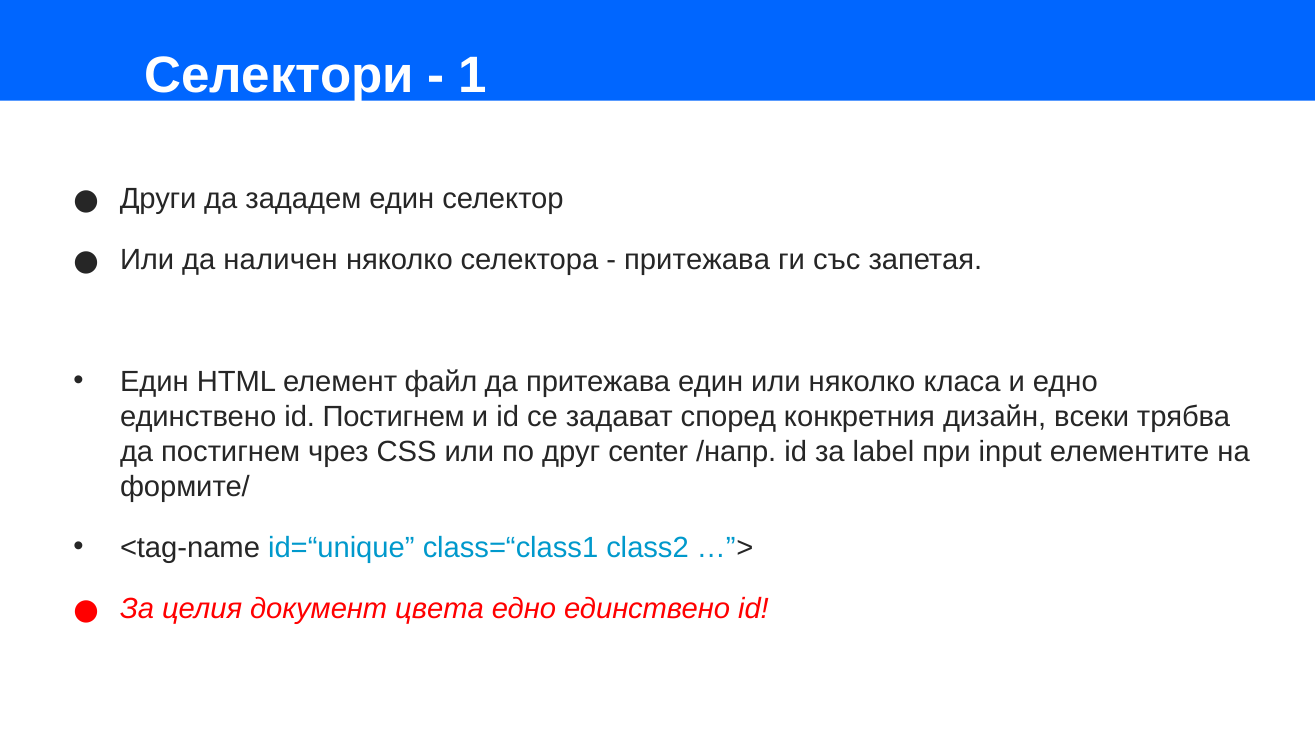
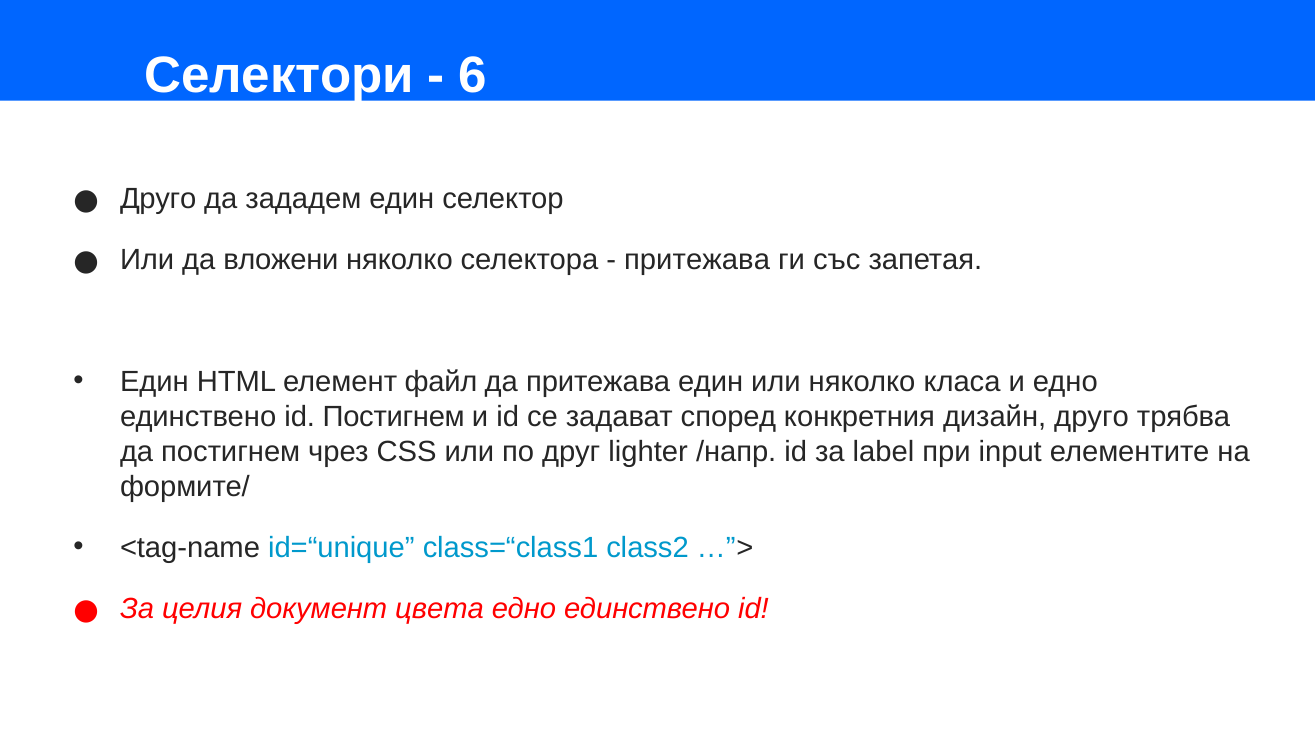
1: 1 -> 6
Други at (158, 198): Други -> Друго
наличен: наличен -> вложени
дизайн всеки: всеки -> друго
center: center -> lighter
